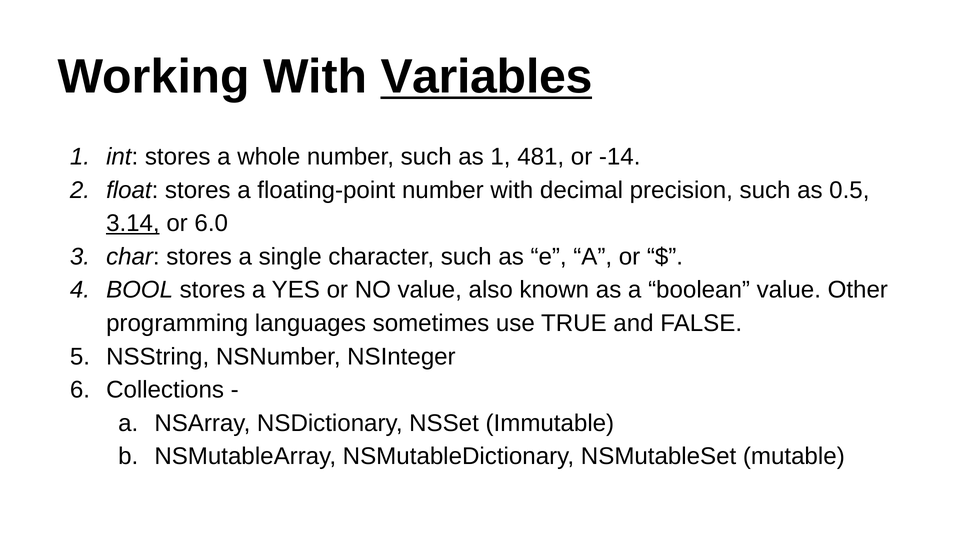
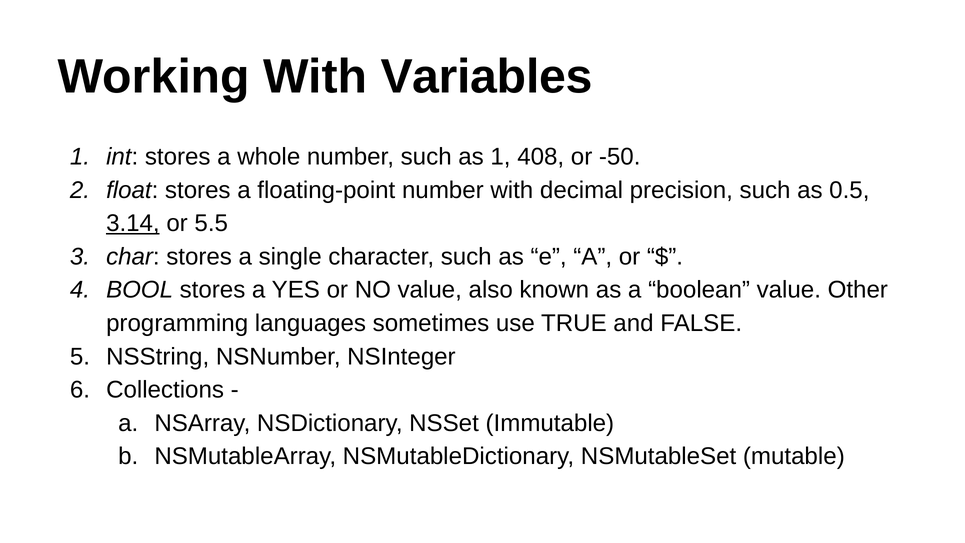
Variables underline: present -> none
481: 481 -> 408
-14: -14 -> -50
6.0: 6.0 -> 5.5
